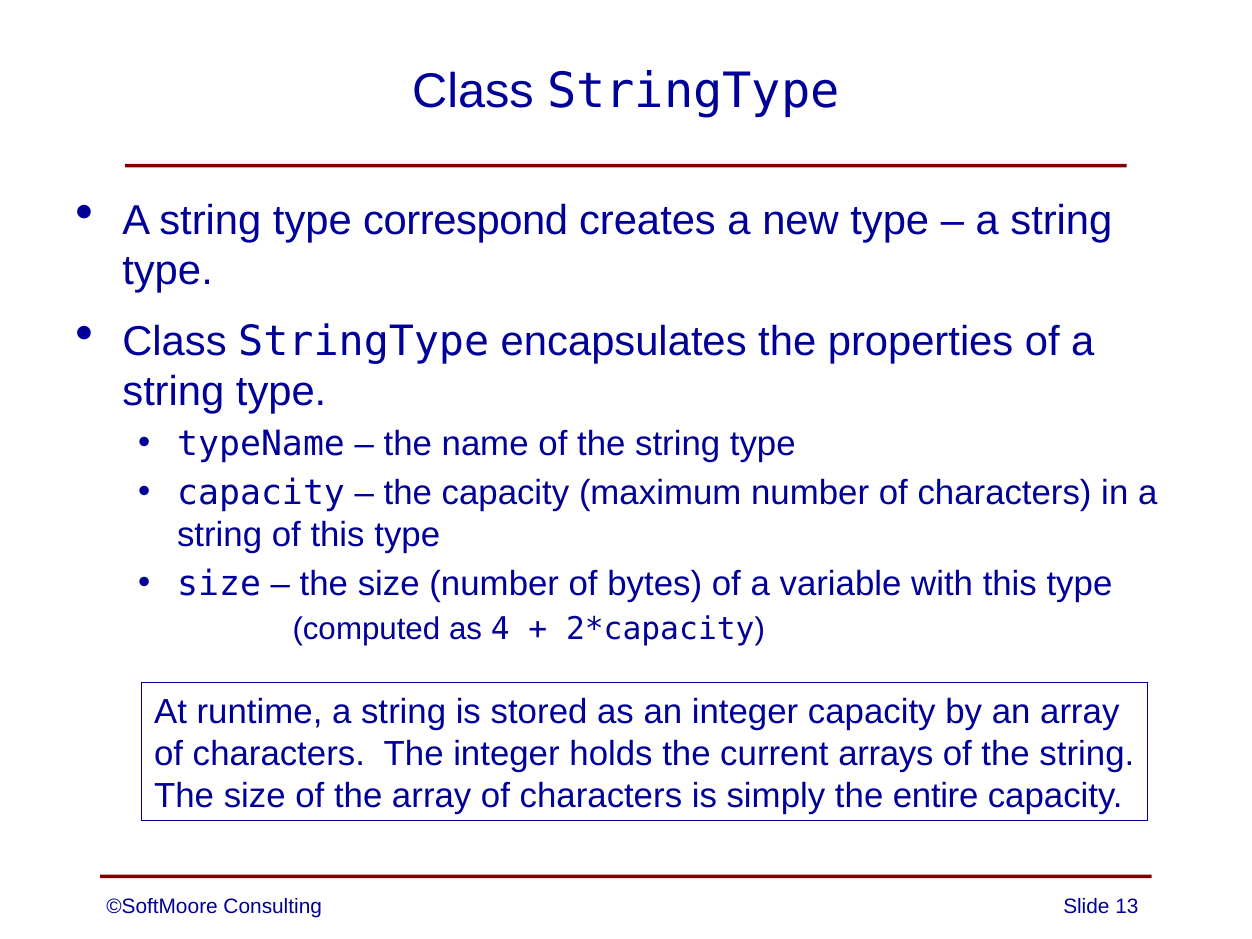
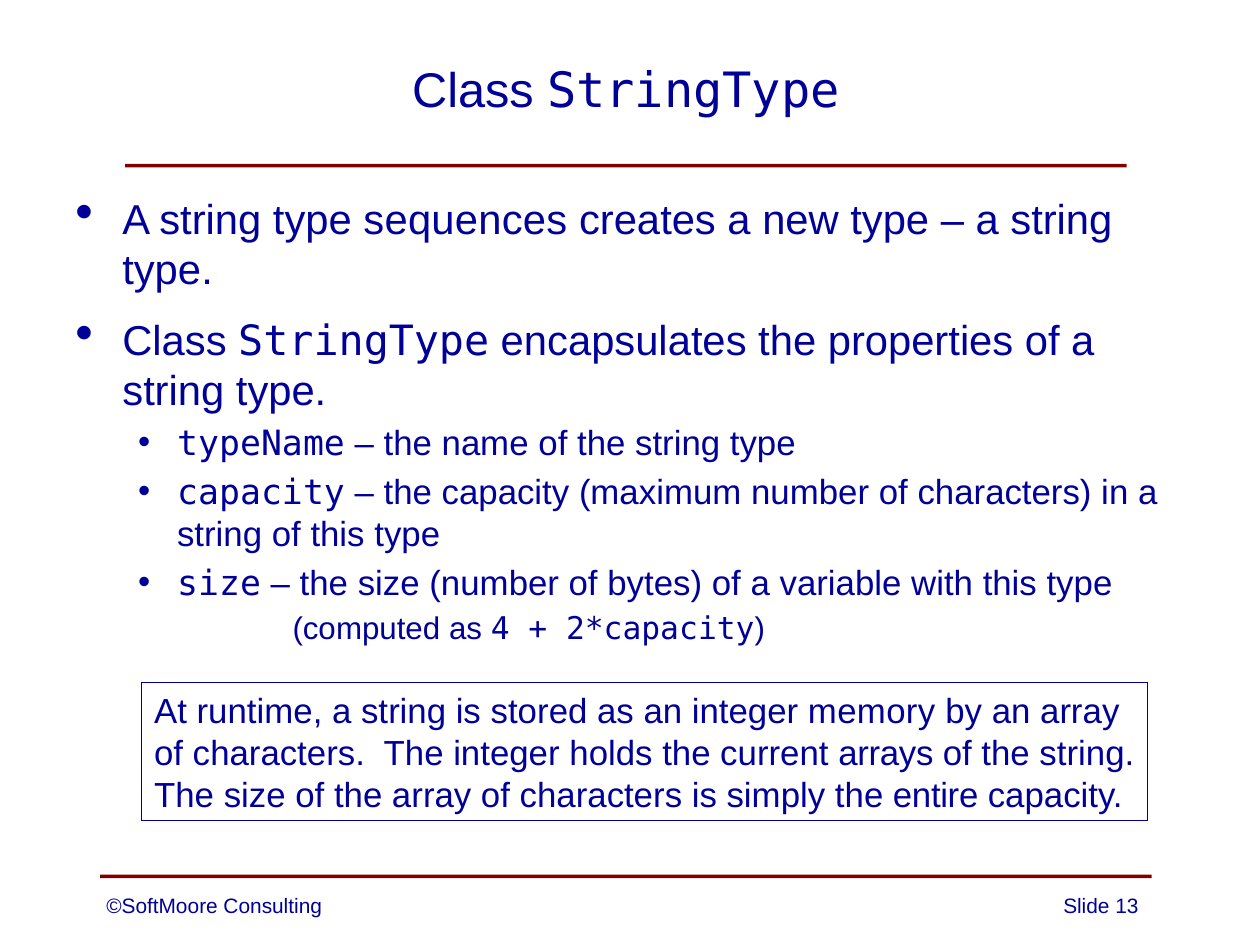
correspond: correspond -> sequences
integer capacity: capacity -> memory
